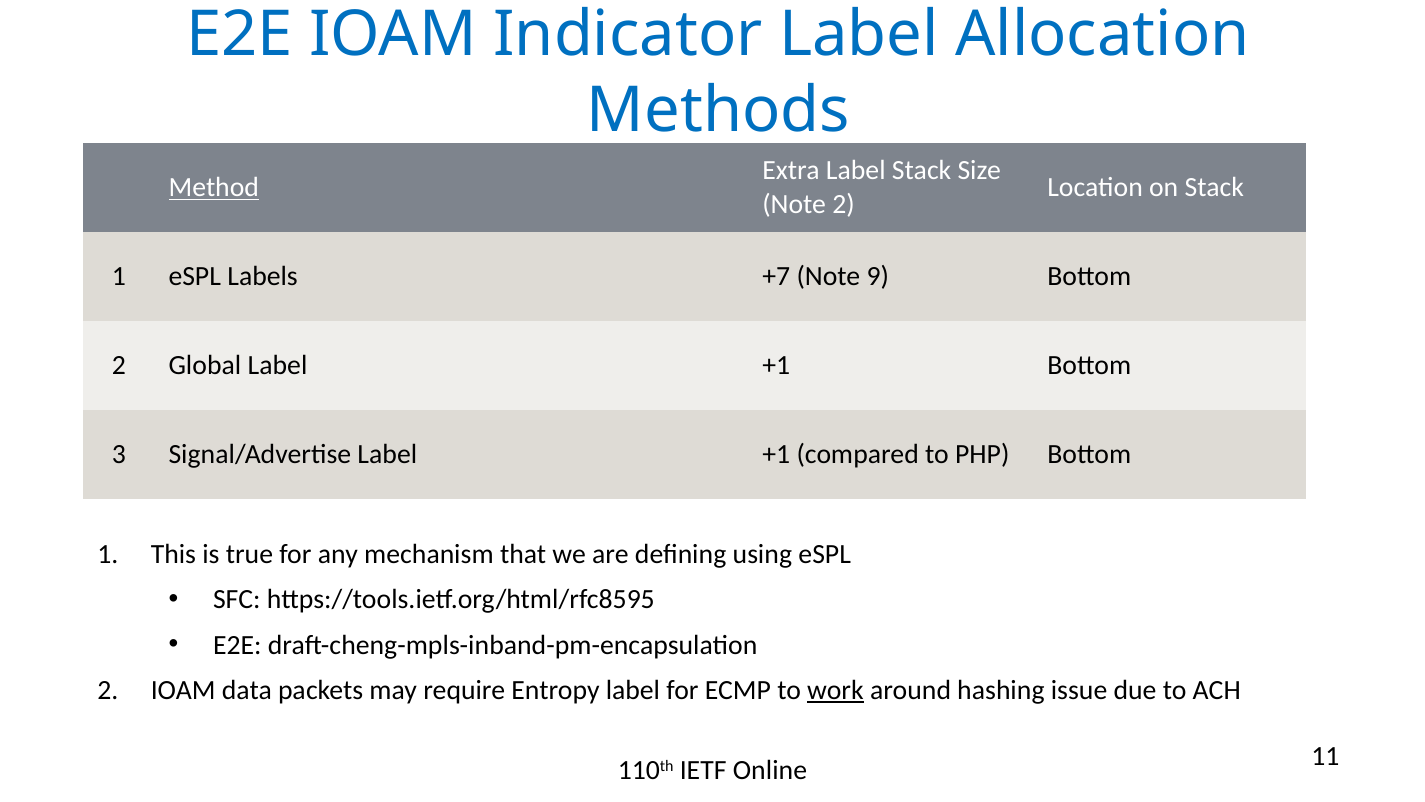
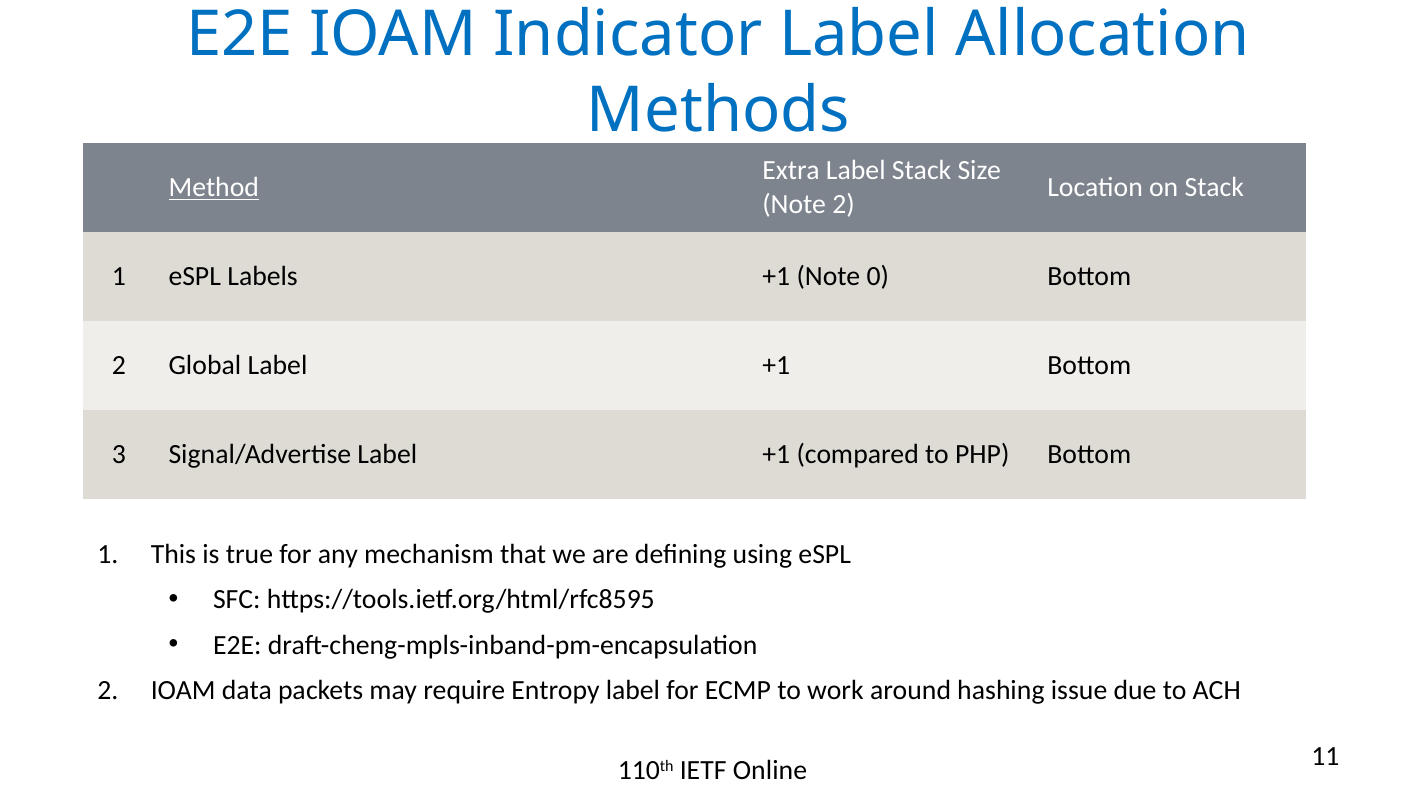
Labels +7: +7 -> +1
9: 9 -> 0
work underline: present -> none
